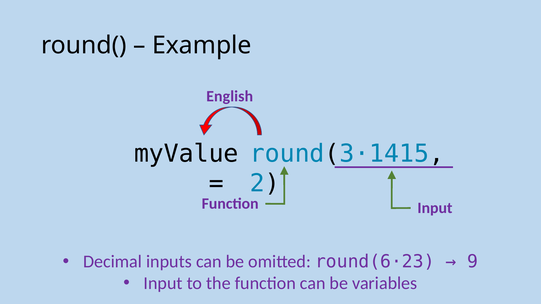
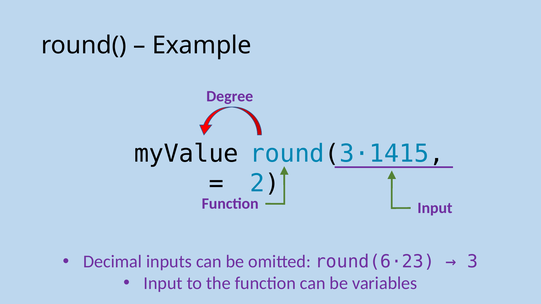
English: English -> Degree
9: 9 -> 3
